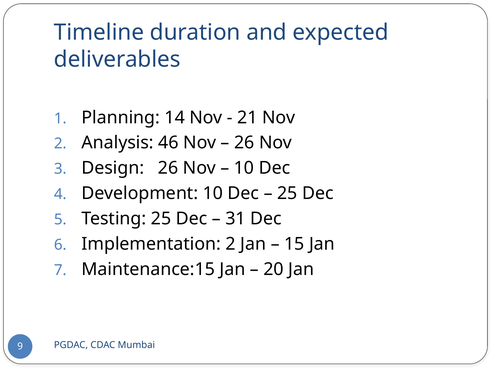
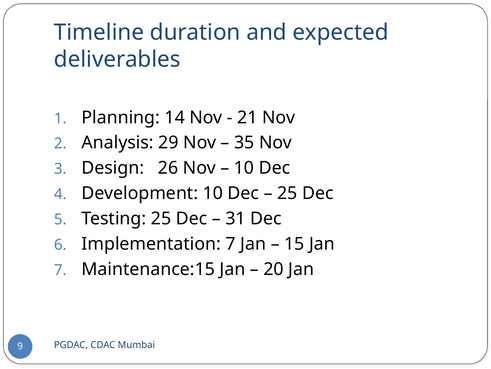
46: 46 -> 29
26 at (244, 142): 26 -> 35
Implementation 2: 2 -> 7
